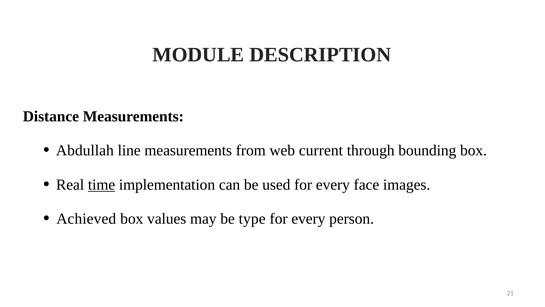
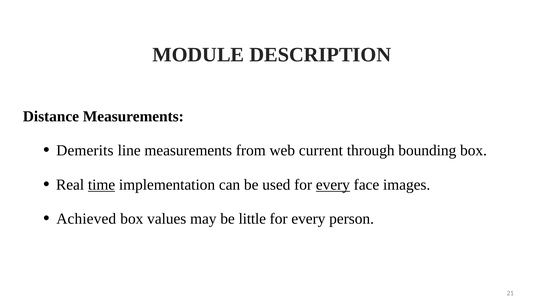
Abdullah: Abdullah -> Demerits
every at (333, 184) underline: none -> present
type: type -> little
